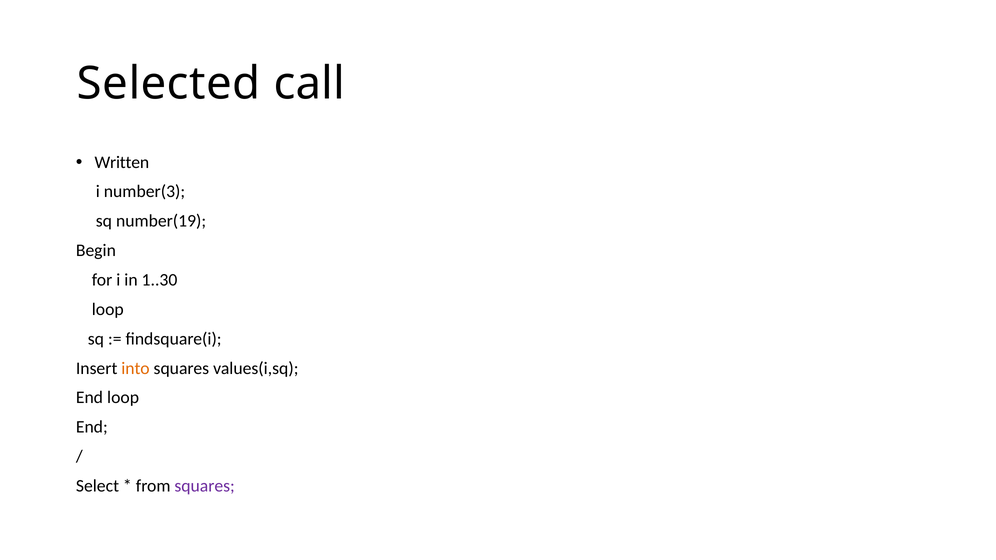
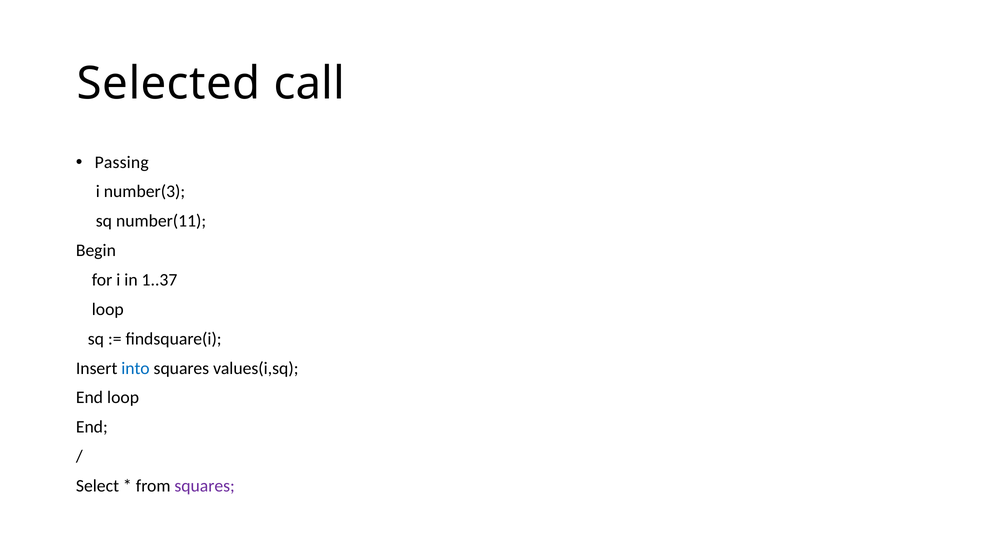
Written: Written -> Passing
number(19: number(19 -> number(11
1..30: 1..30 -> 1..37
into colour: orange -> blue
